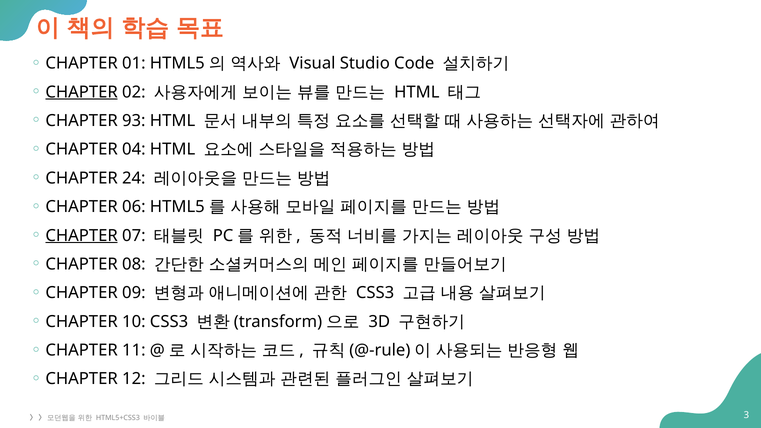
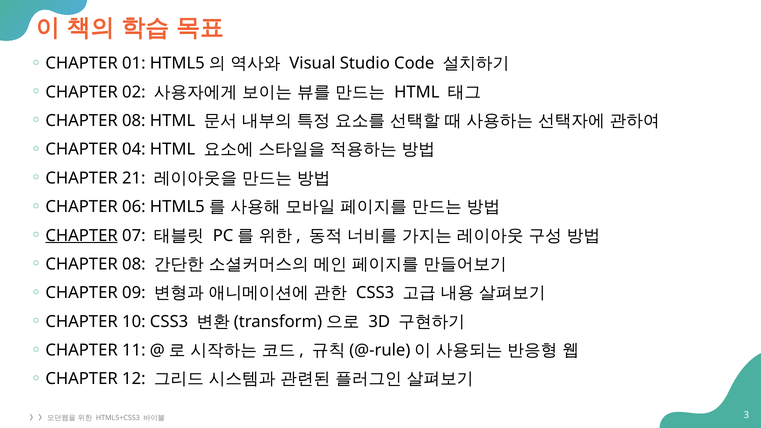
CHAPTER at (82, 92) underline: present -> none
93 at (134, 121): 93 -> 08
24: 24 -> 21
